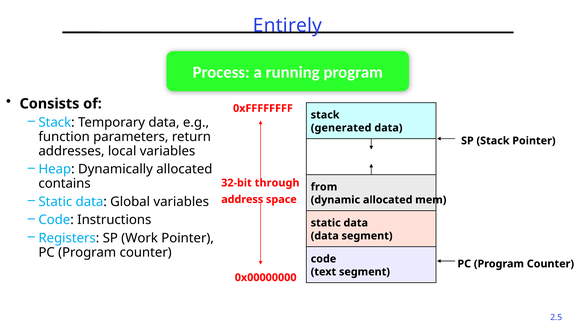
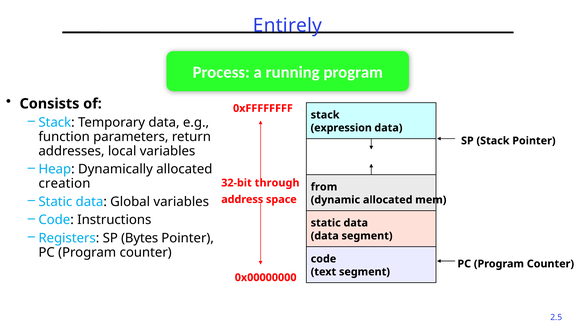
generated: generated -> expression
contains: contains -> creation
Work: Work -> Bytes
